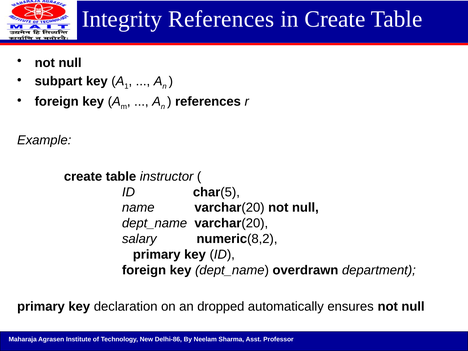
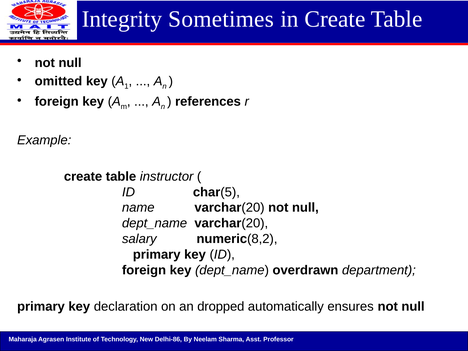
Integrity References: References -> Sometimes
subpart: subpart -> omitted
